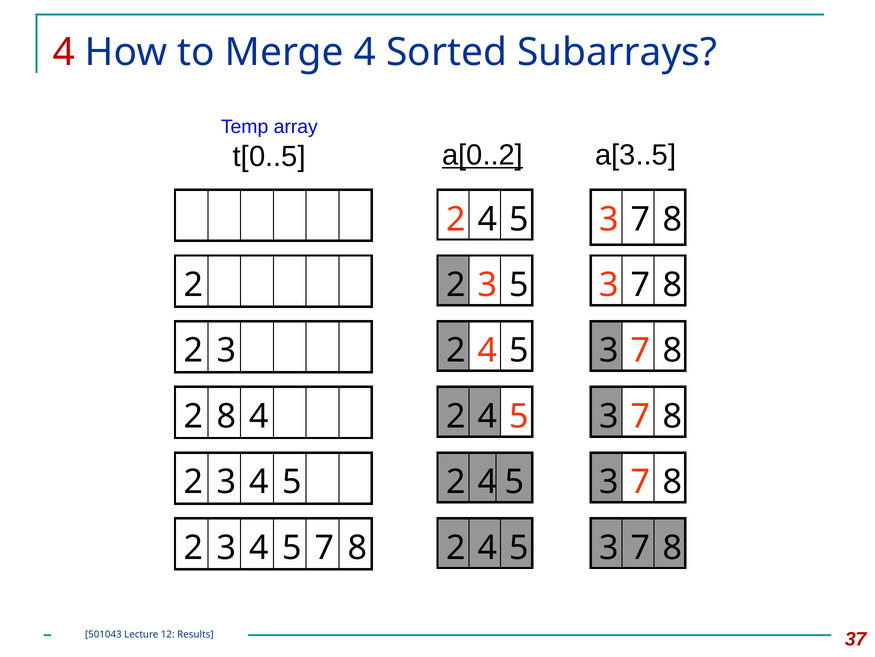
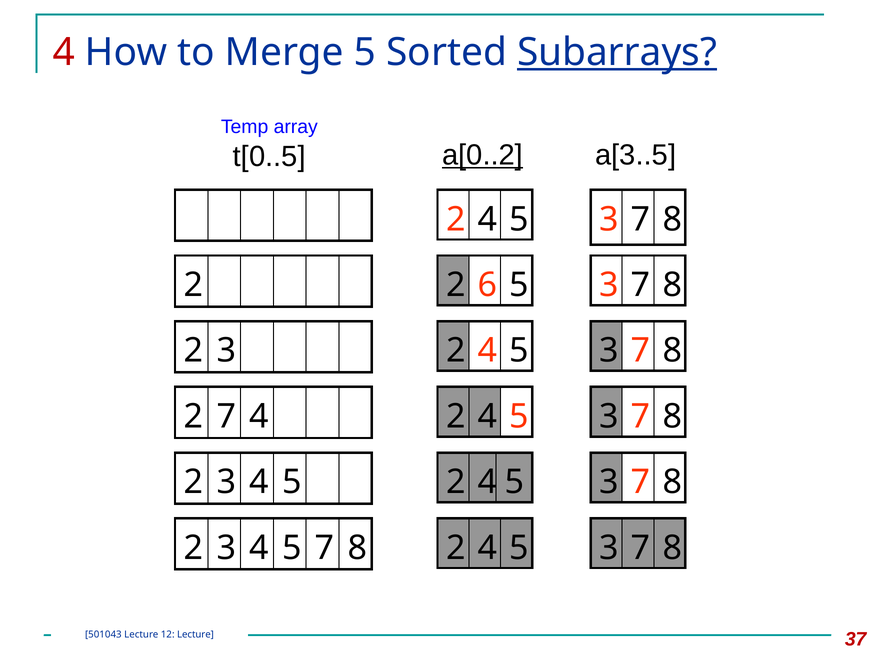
Merge 4: 4 -> 5
Subarrays underline: none -> present
3 at (488, 285): 3 -> 6
2 8: 8 -> 7
12 Results: Results -> Lecture
